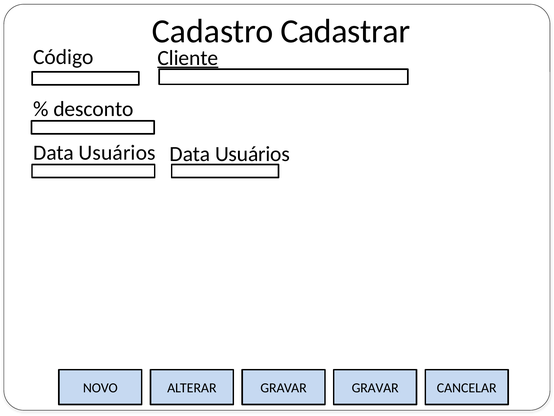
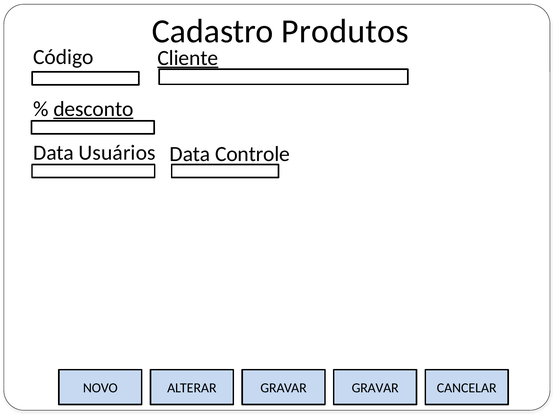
Cadastrar: Cadastrar -> Produtos
desconto underline: none -> present
Usuários at (252, 154): Usuários -> Controle
